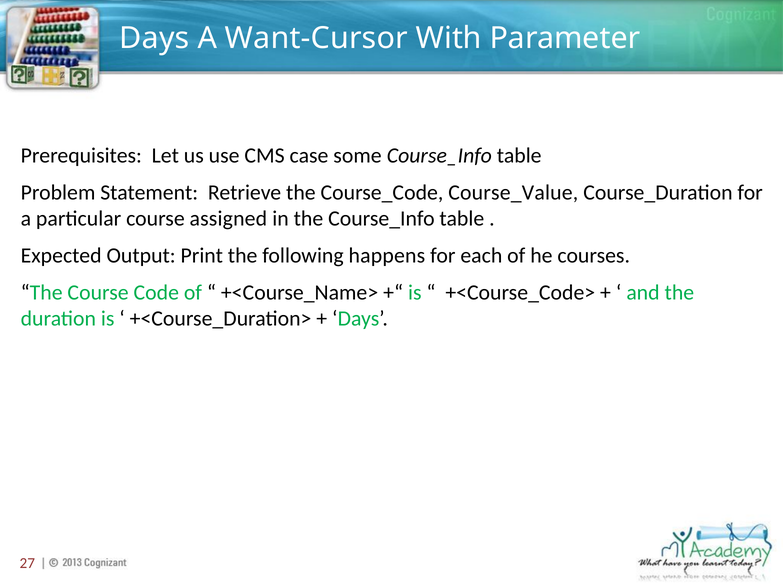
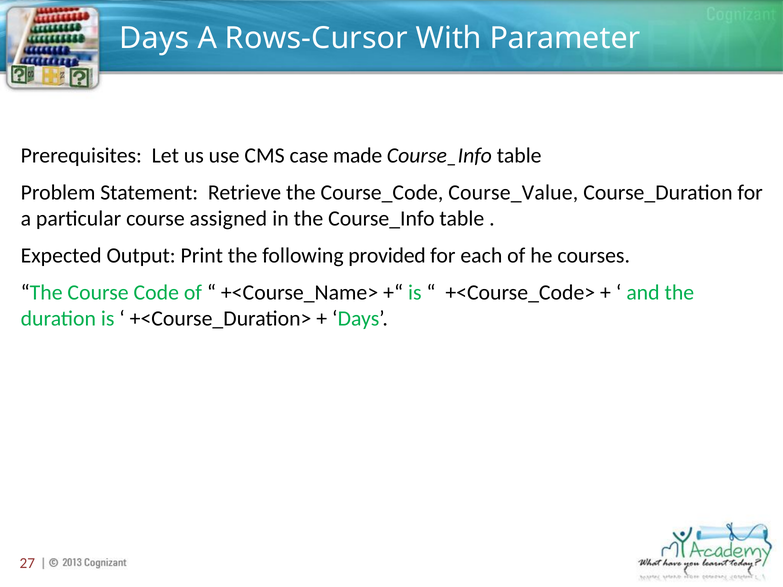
Want-Cursor: Want-Cursor -> Rows-Cursor
some: some -> made
happens: happens -> provided
